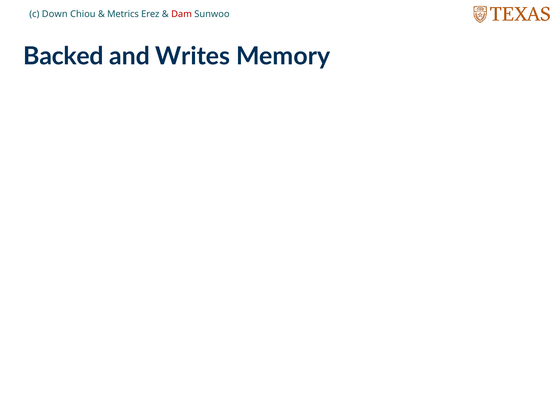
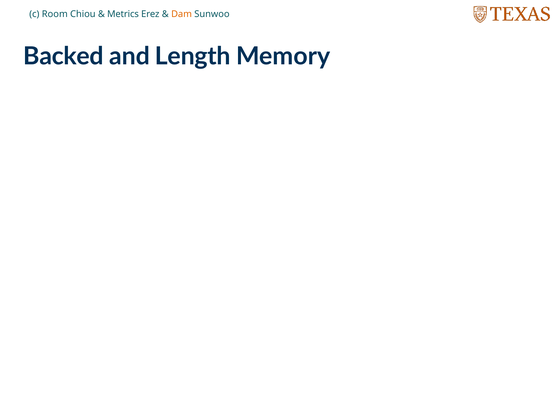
Down: Down -> Room
Dam colour: red -> orange
Writes: Writes -> Length
